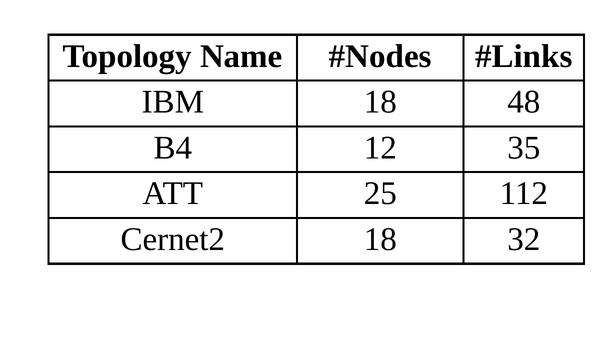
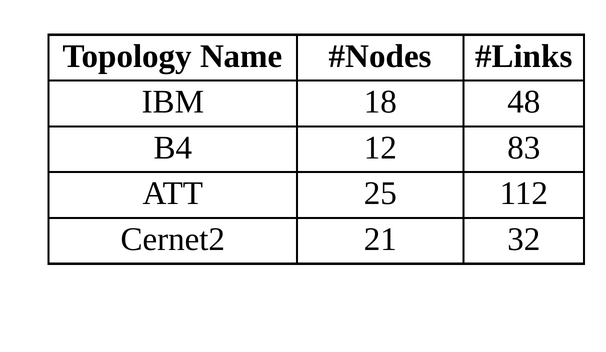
35: 35 -> 83
Cernet2 18: 18 -> 21
